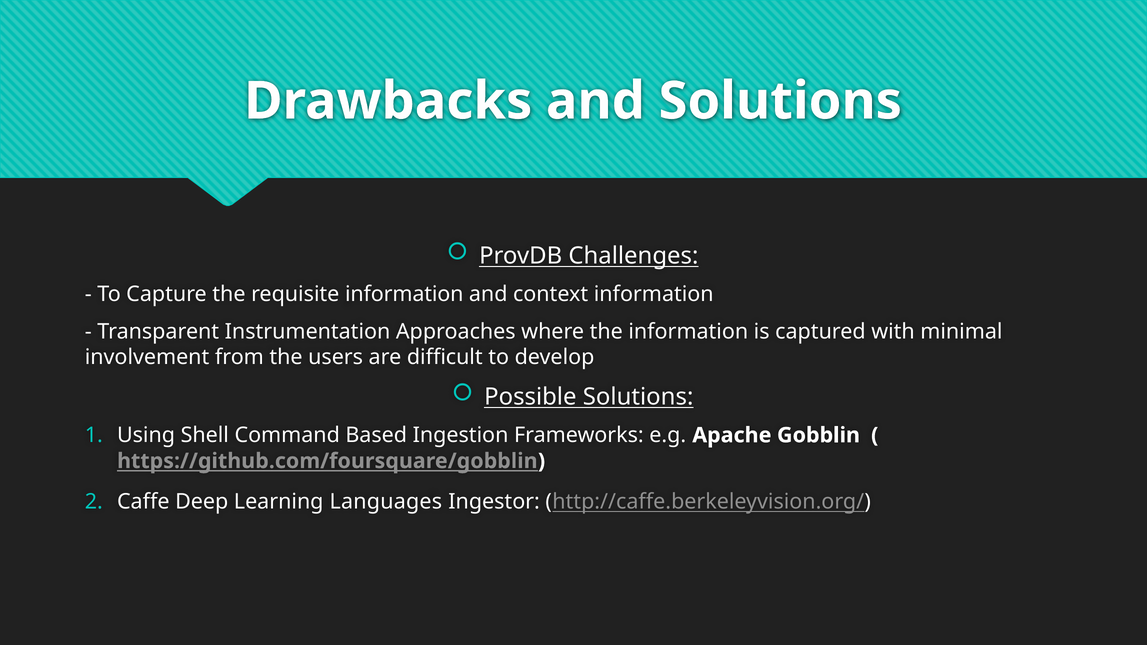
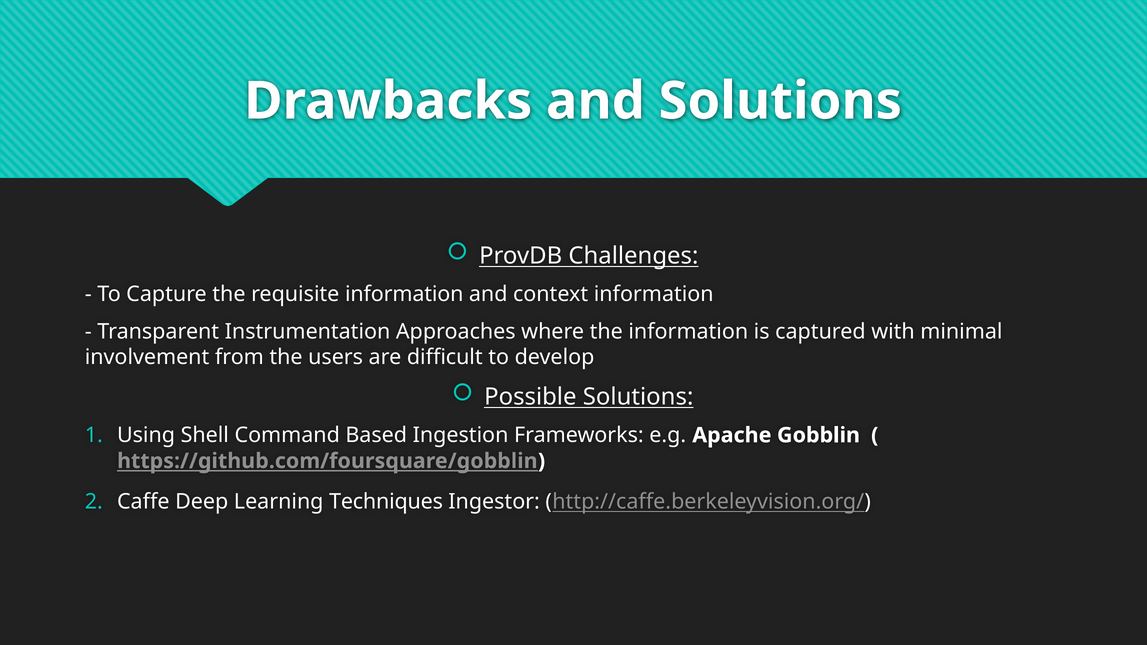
Languages: Languages -> Techniques
